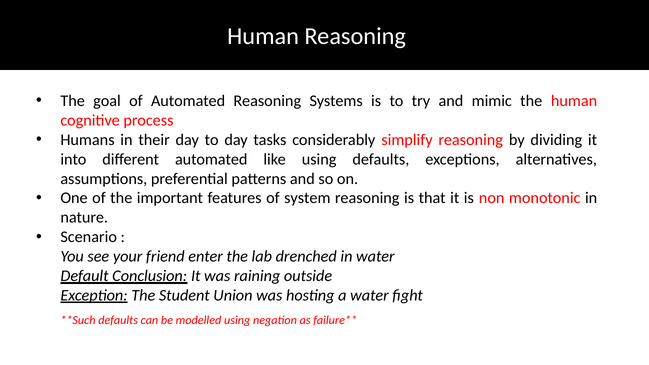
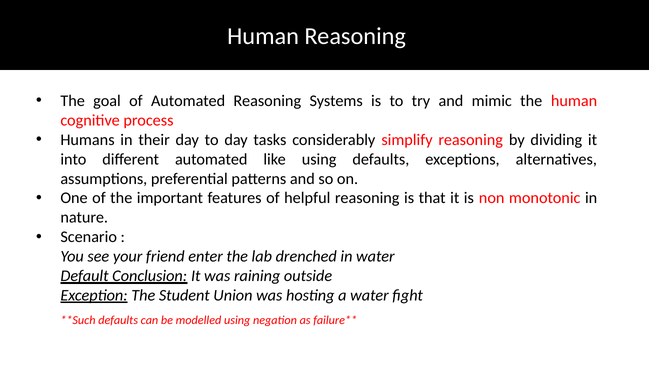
system: system -> helpful
